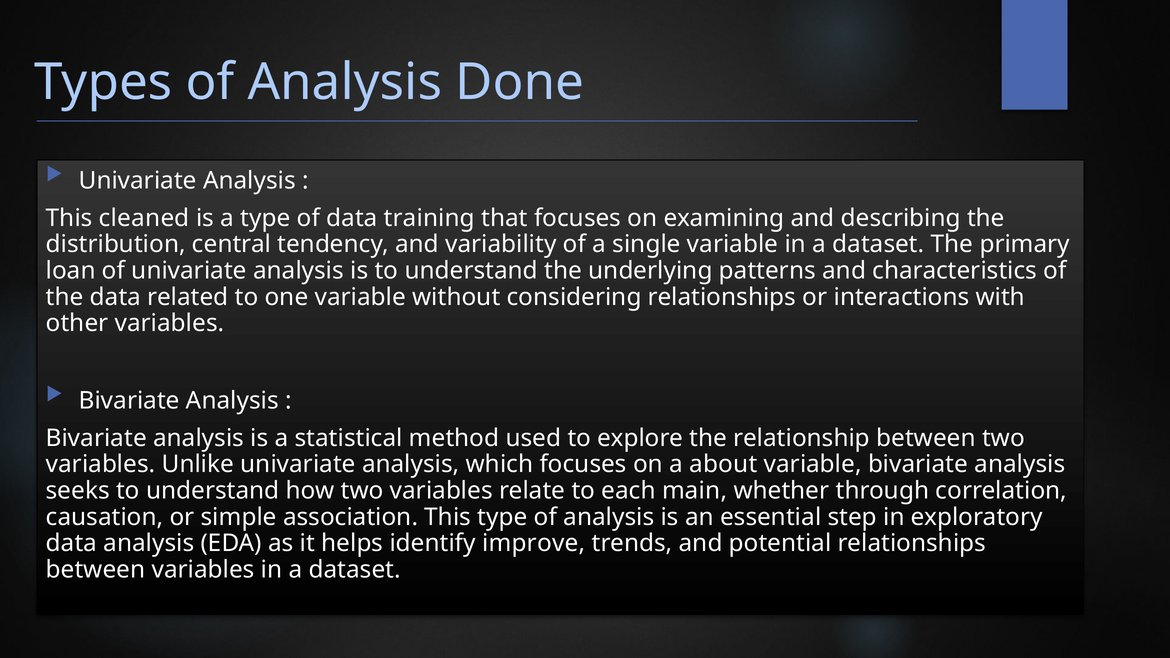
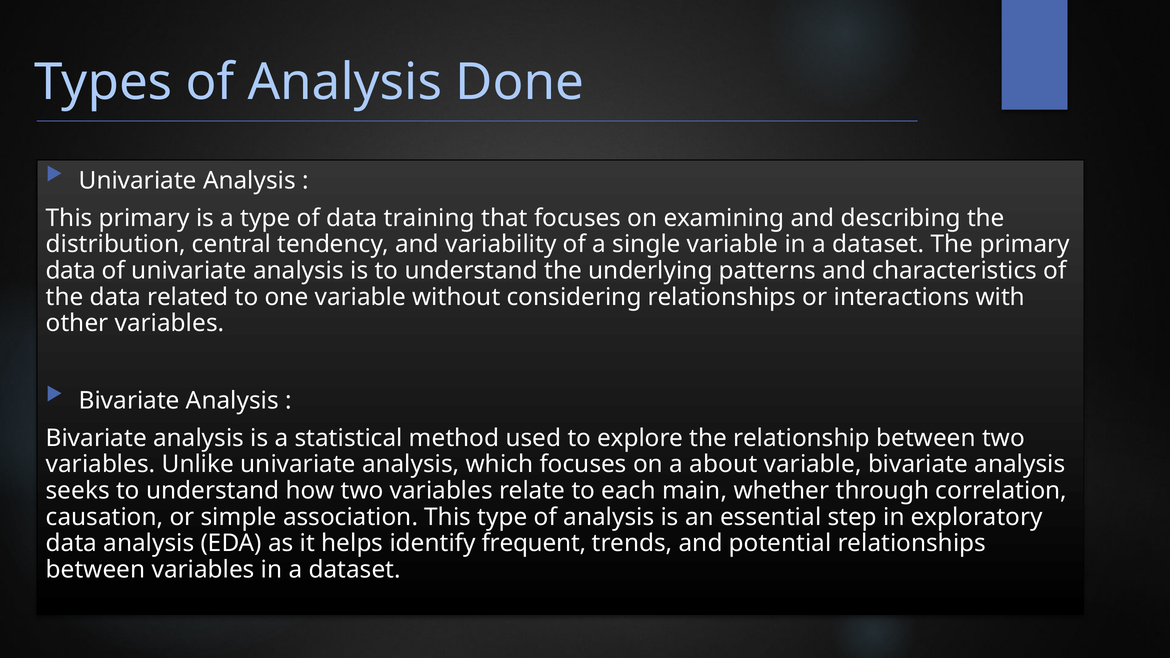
This cleaned: cleaned -> primary
loan at (71, 271): loan -> data
improve: improve -> frequent
